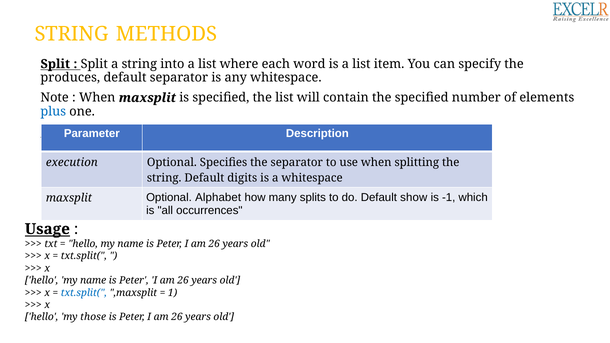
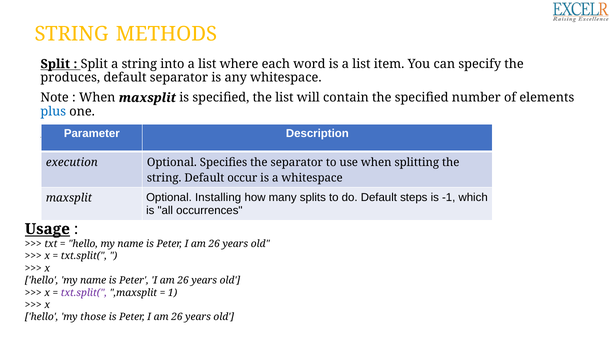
digits: digits -> occur
Alphabet: Alphabet -> Installing
show: show -> steps
txt.split( at (84, 293) colour: blue -> purple
